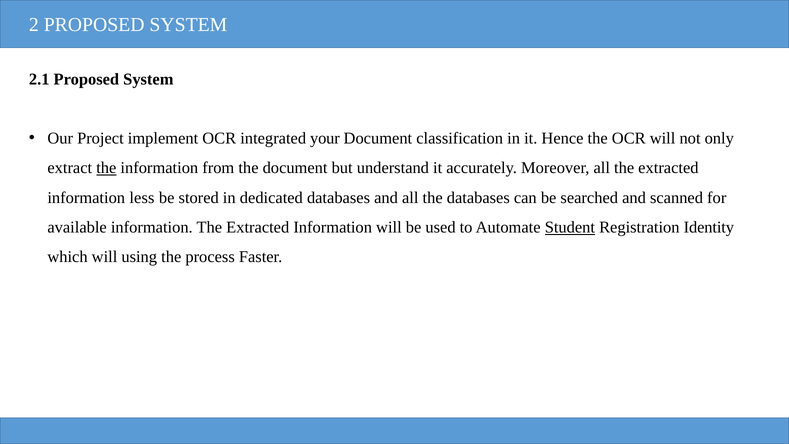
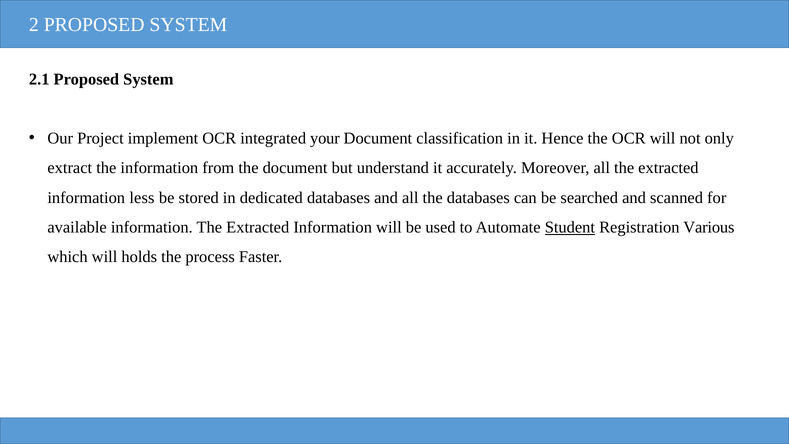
the at (106, 168) underline: present -> none
Identity: Identity -> Various
using: using -> holds
